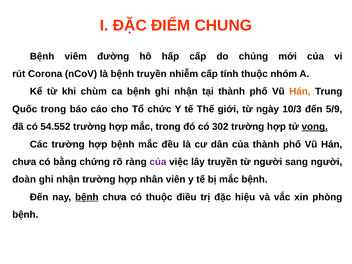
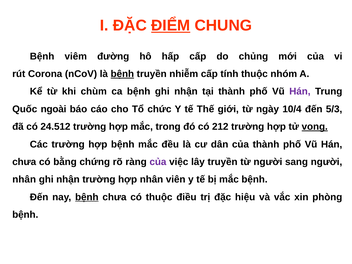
ĐIỂM underline: none -> present
bệnh at (122, 74) underline: none -> present
Hán at (300, 91) colour: orange -> purple
Quốc trong: trong -> ngoài
10/3: 10/3 -> 10/4
5/9: 5/9 -> 5/3
54.552: 54.552 -> 24.512
302: 302 -> 212
đoàn at (24, 179): đoàn -> nhân
